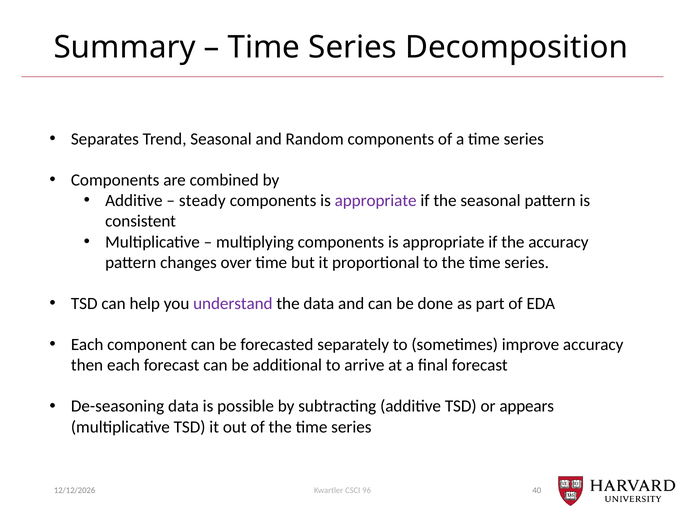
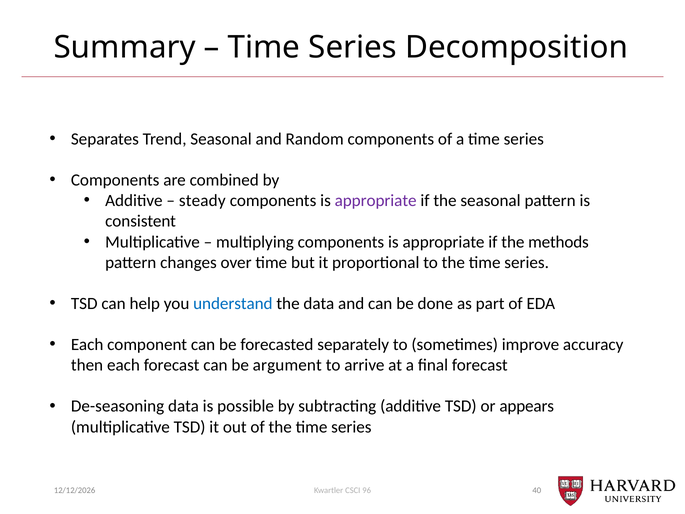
the accuracy: accuracy -> methods
understand colour: purple -> blue
additional: additional -> argument
